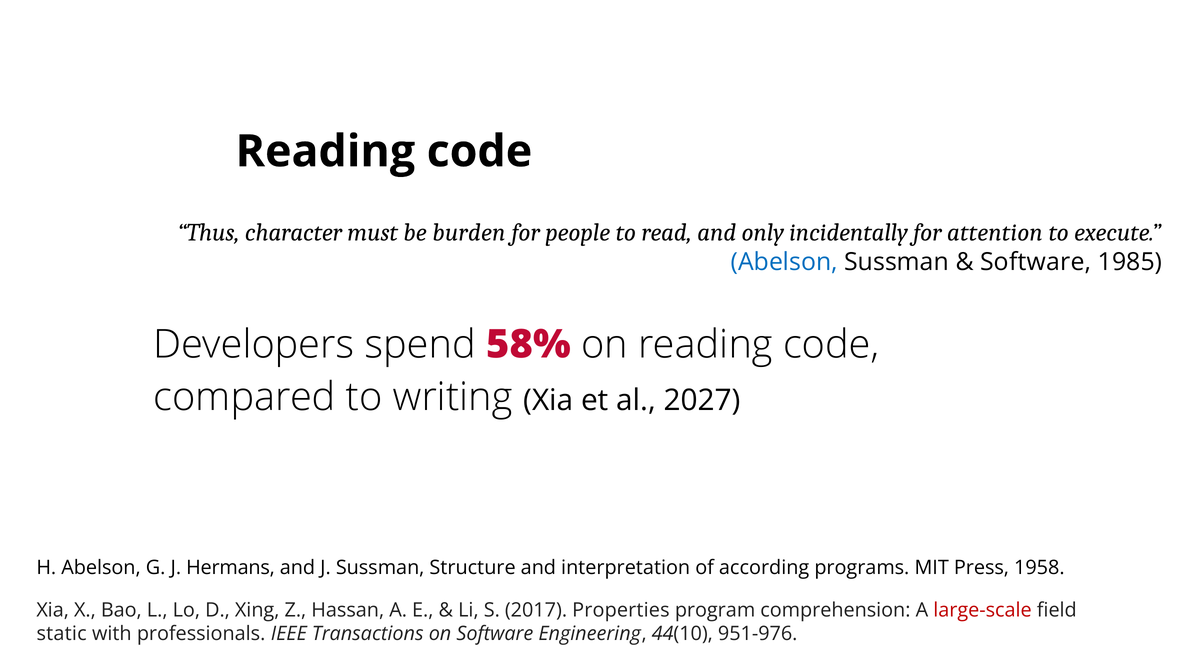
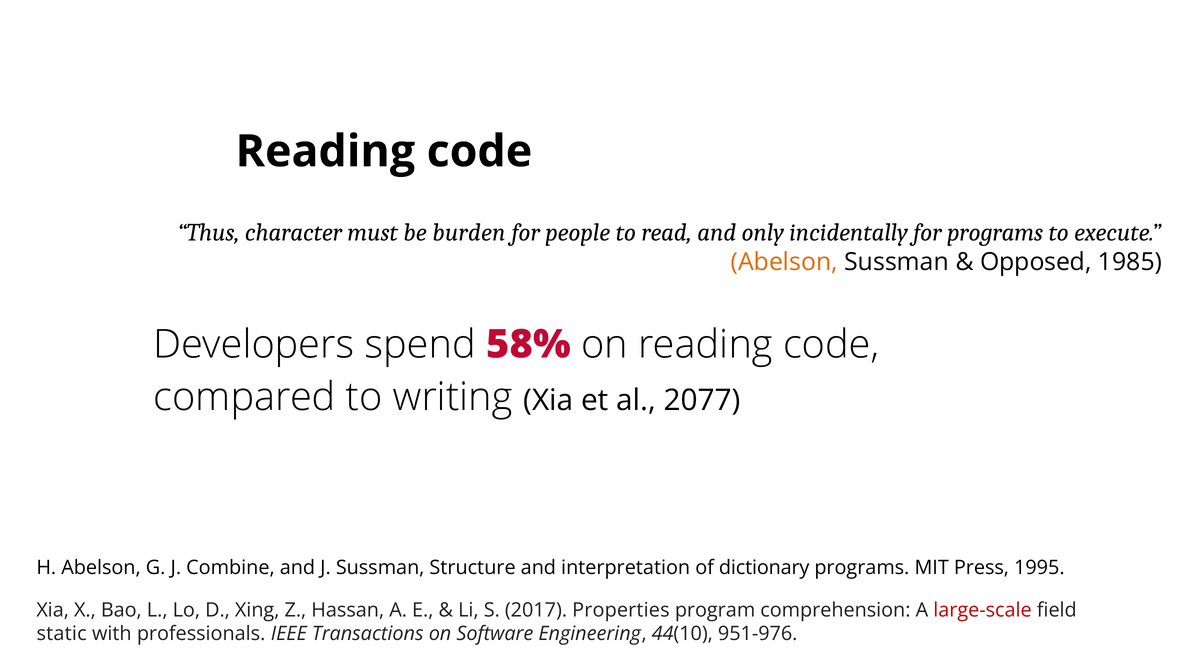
for attention: attention -> programs
Abelson at (784, 262) colour: blue -> orange
Software at (1036, 262): Software -> Opposed
2027: 2027 -> 2077
Hermans: Hermans -> Combine
according: according -> dictionary
1958: 1958 -> 1995
